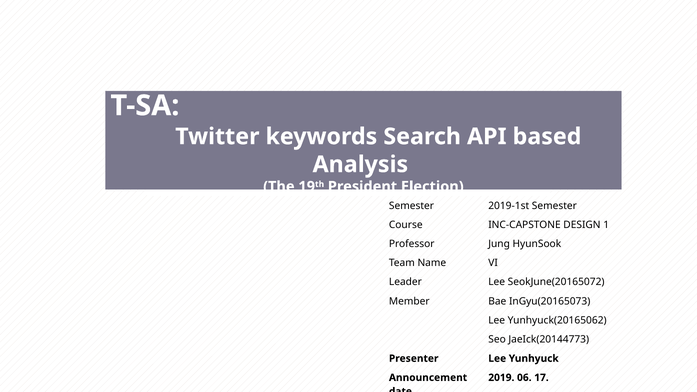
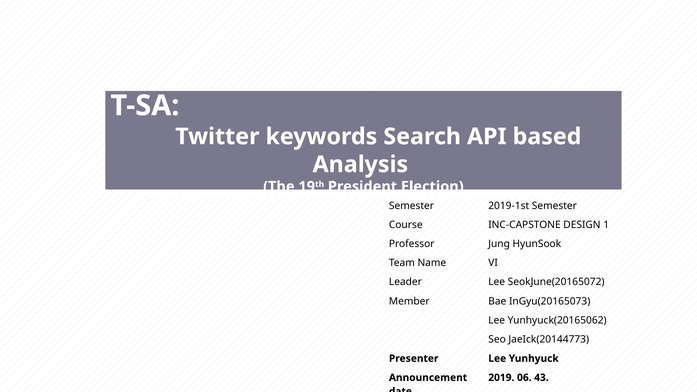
17: 17 -> 43
